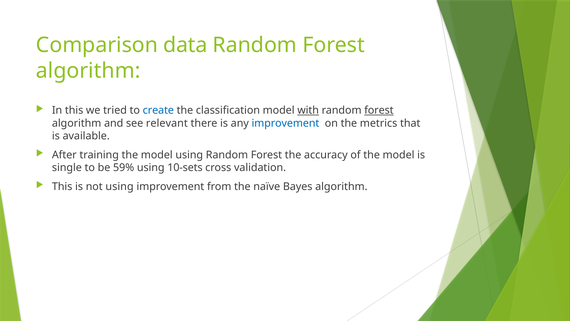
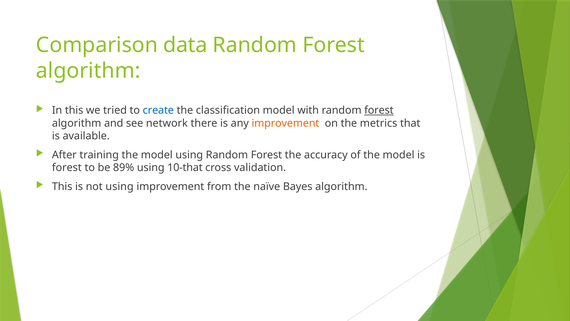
with underline: present -> none
relevant: relevant -> network
improvement at (285, 123) colour: blue -> orange
single at (67, 168): single -> forest
59%: 59% -> 89%
10-sets: 10-sets -> 10-that
